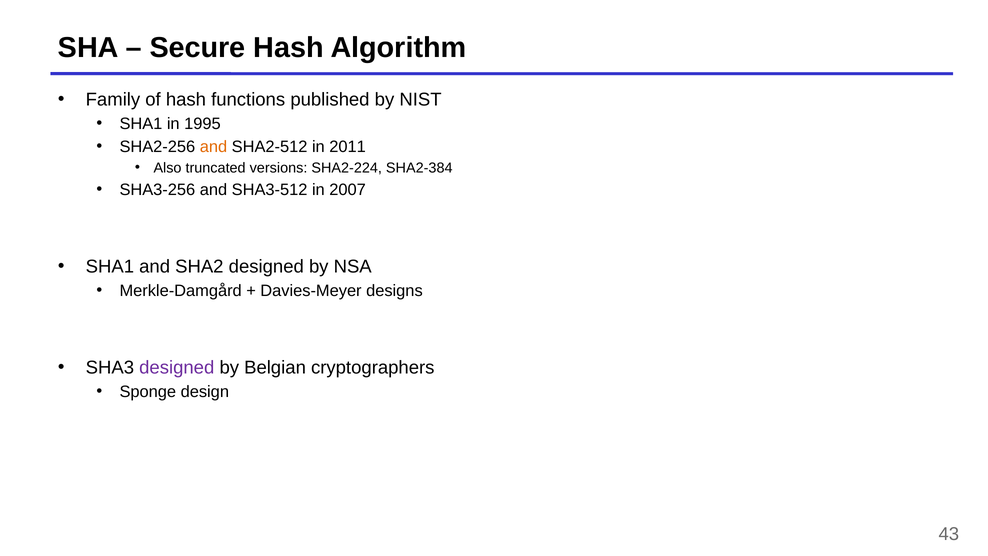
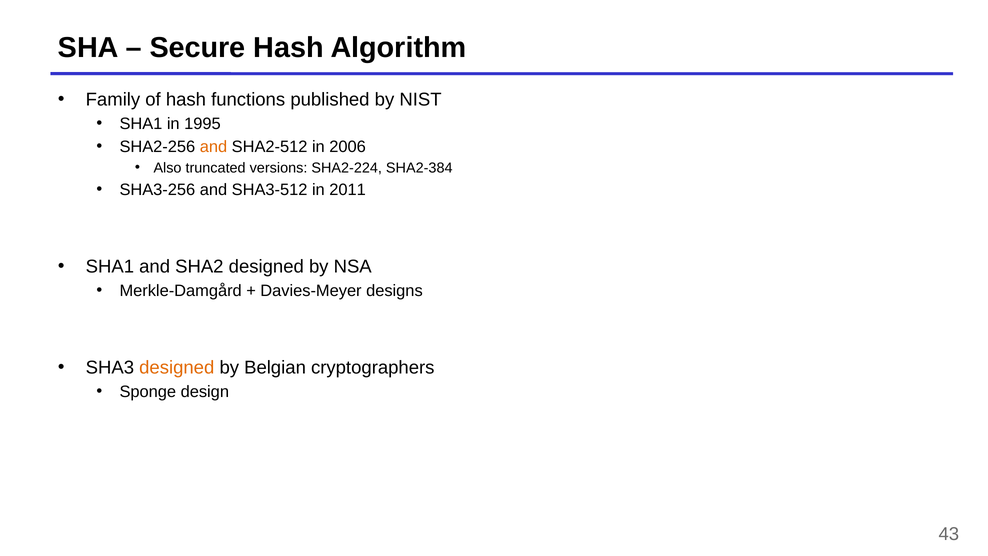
2011: 2011 -> 2006
2007: 2007 -> 2011
designed at (177, 367) colour: purple -> orange
